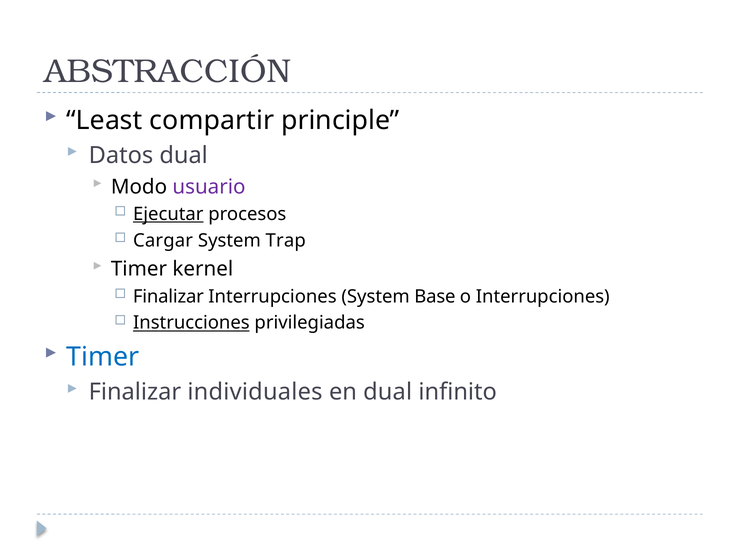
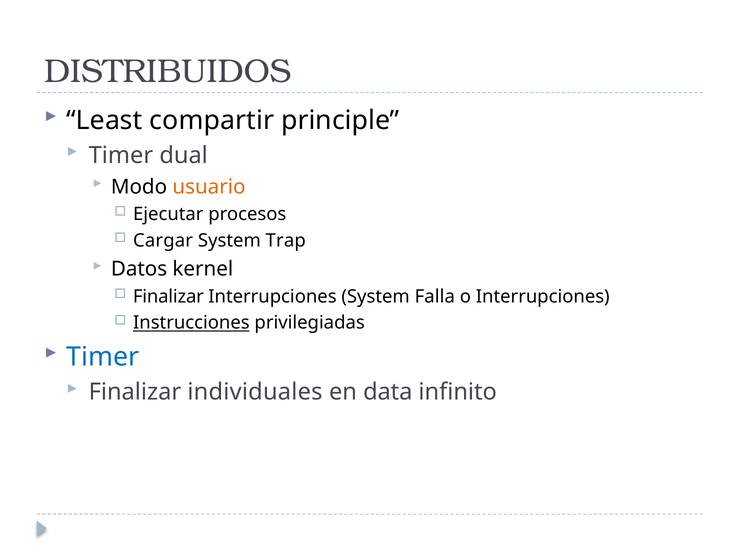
ABSTRACCIÓN: ABSTRACCIÓN -> DISTRIBUIDOS
Datos at (121, 155): Datos -> Timer
usuario colour: purple -> orange
Ejecutar underline: present -> none
Timer at (139, 269): Timer -> Datos
Base: Base -> Falla
en dual: dual -> data
